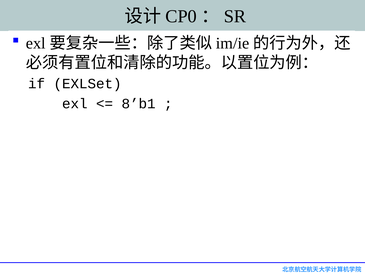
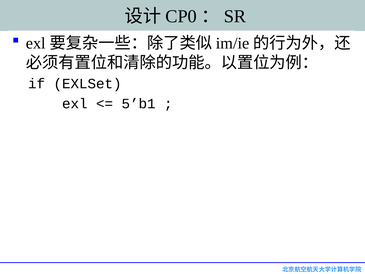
8’b1: 8’b1 -> 5’b1
